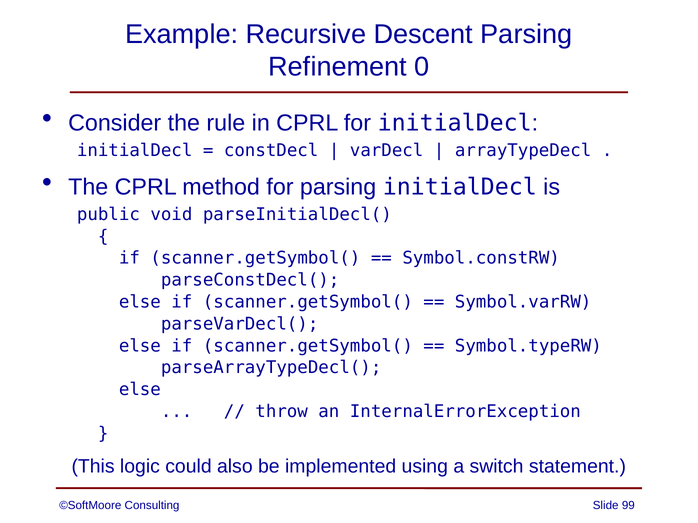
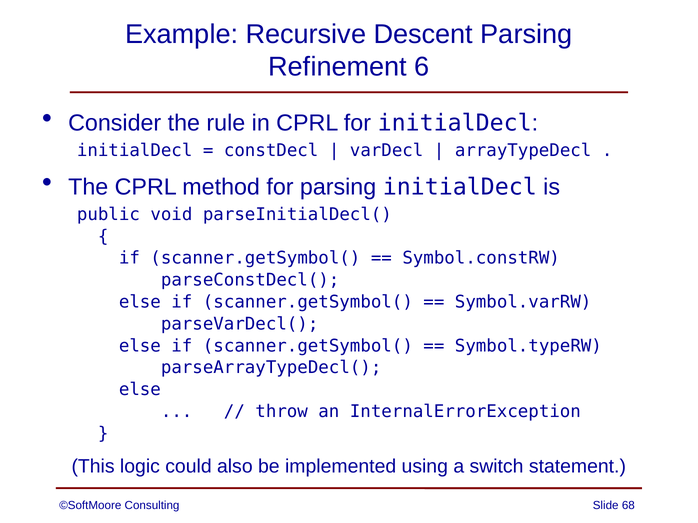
0: 0 -> 6
99: 99 -> 68
